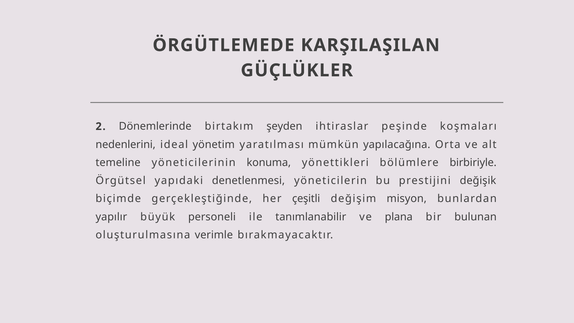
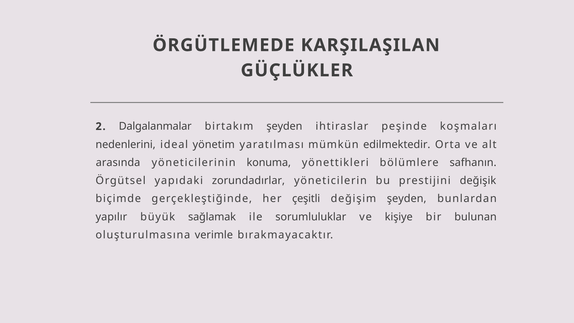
Dönemlerinde: Dönemlerinde -> Dalgalanmalar
yapılacağına: yapılacağına -> edilmektedir
temeline: temeline -> arasında
birbiriyle: birbiriyle -> safhanın
denetlenmesi: denetlenmesi -> zorundadırlar
değişim misyon: misyon -> şeyden
personeli: personeli -> sağlamak
tanımlanabilir: tanımlanabilir -> sorumluluklar
plana: plana -> kişiye
